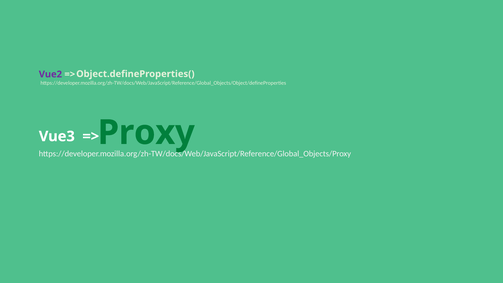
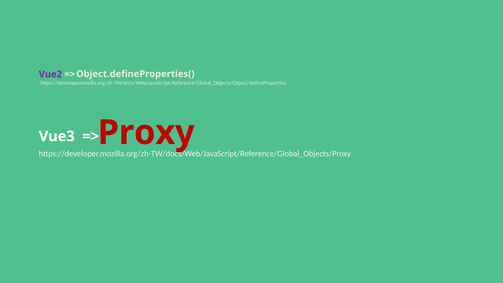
Proxy colour: green -> red
